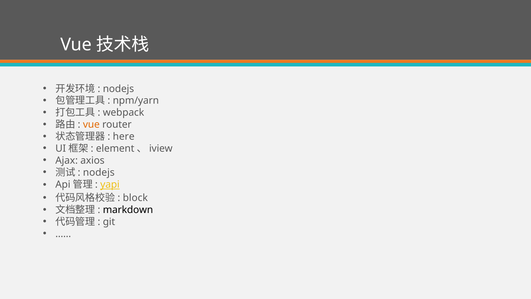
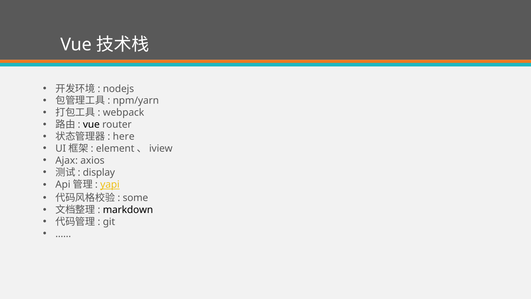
vue at (91, 124) colour: orange -> black
nodejs at (99, 172): nodejs -> display
block: block -> some
